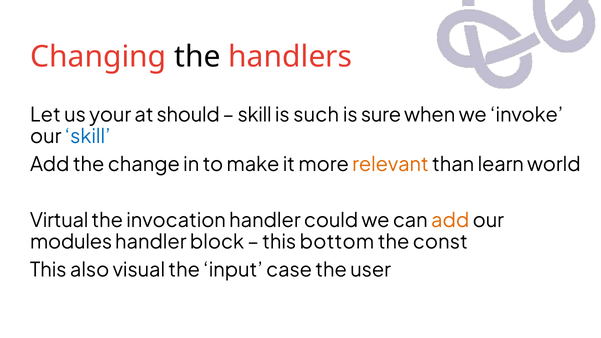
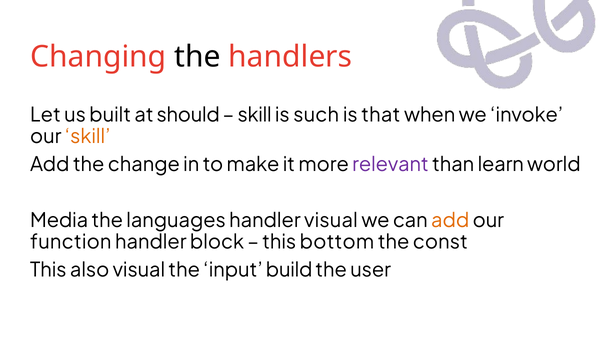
your: your -> built
sure: sure -> that
skill at (88, 137) colour: blue -> orange
relevant colour: orange -> purple
Virtual: Virtual -> Media
invocation: invocation -> languages
handler could: could -> visual
modules: modules -> function
case: case -> build
